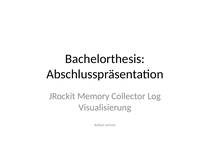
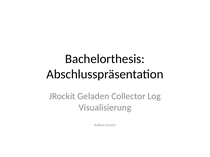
Memory: Memory -> Geladen
